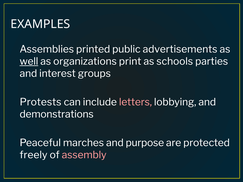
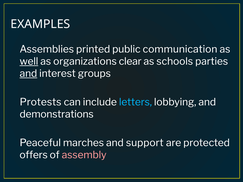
advertisements: advertisements -> communication
print: print -> clear
and at (28, 74) underline: none -> present
letters colour: pink -> light blue
purpose: purpose -> support
freely: freely -> offers
